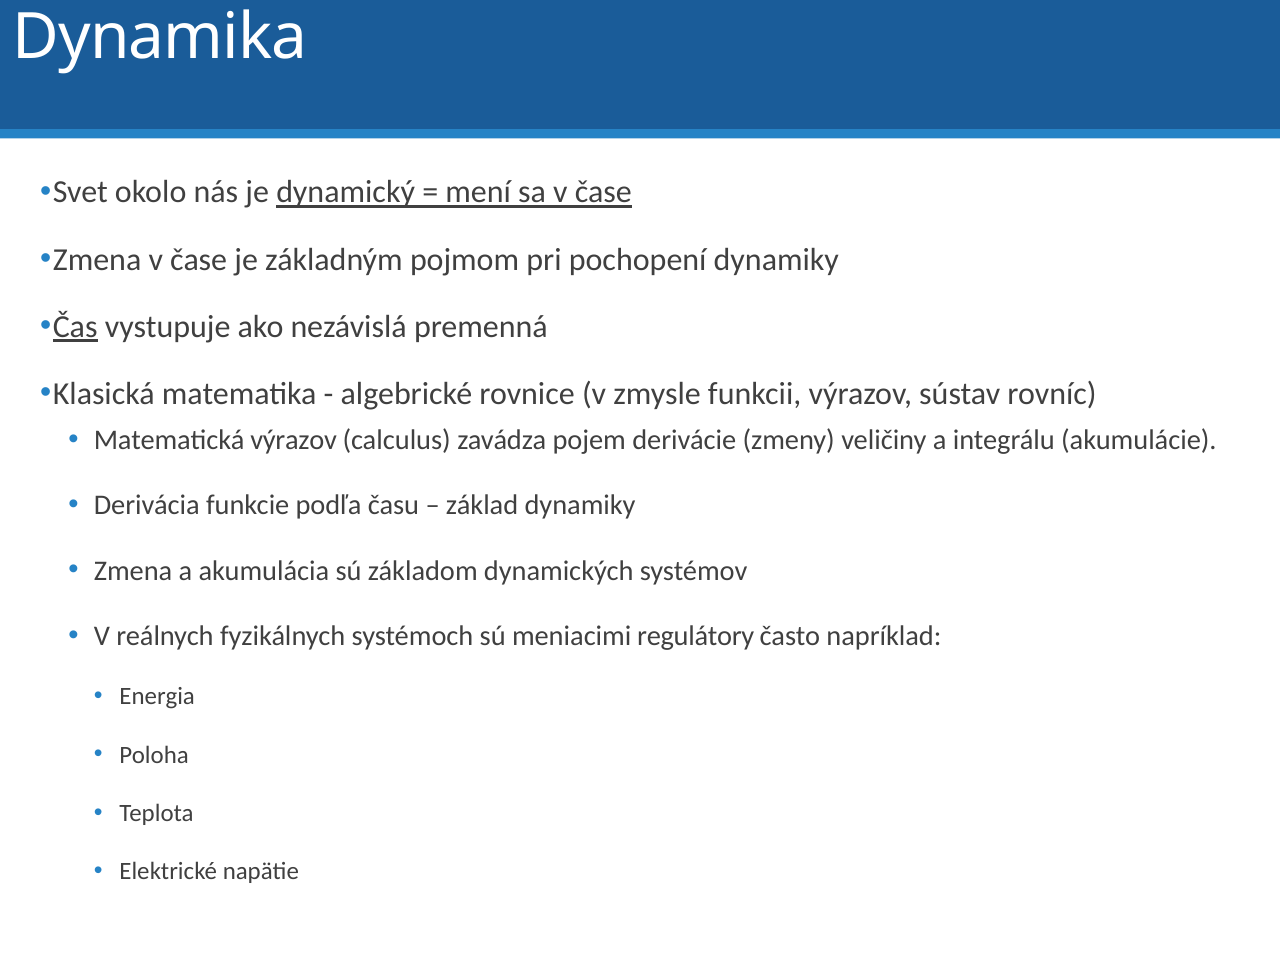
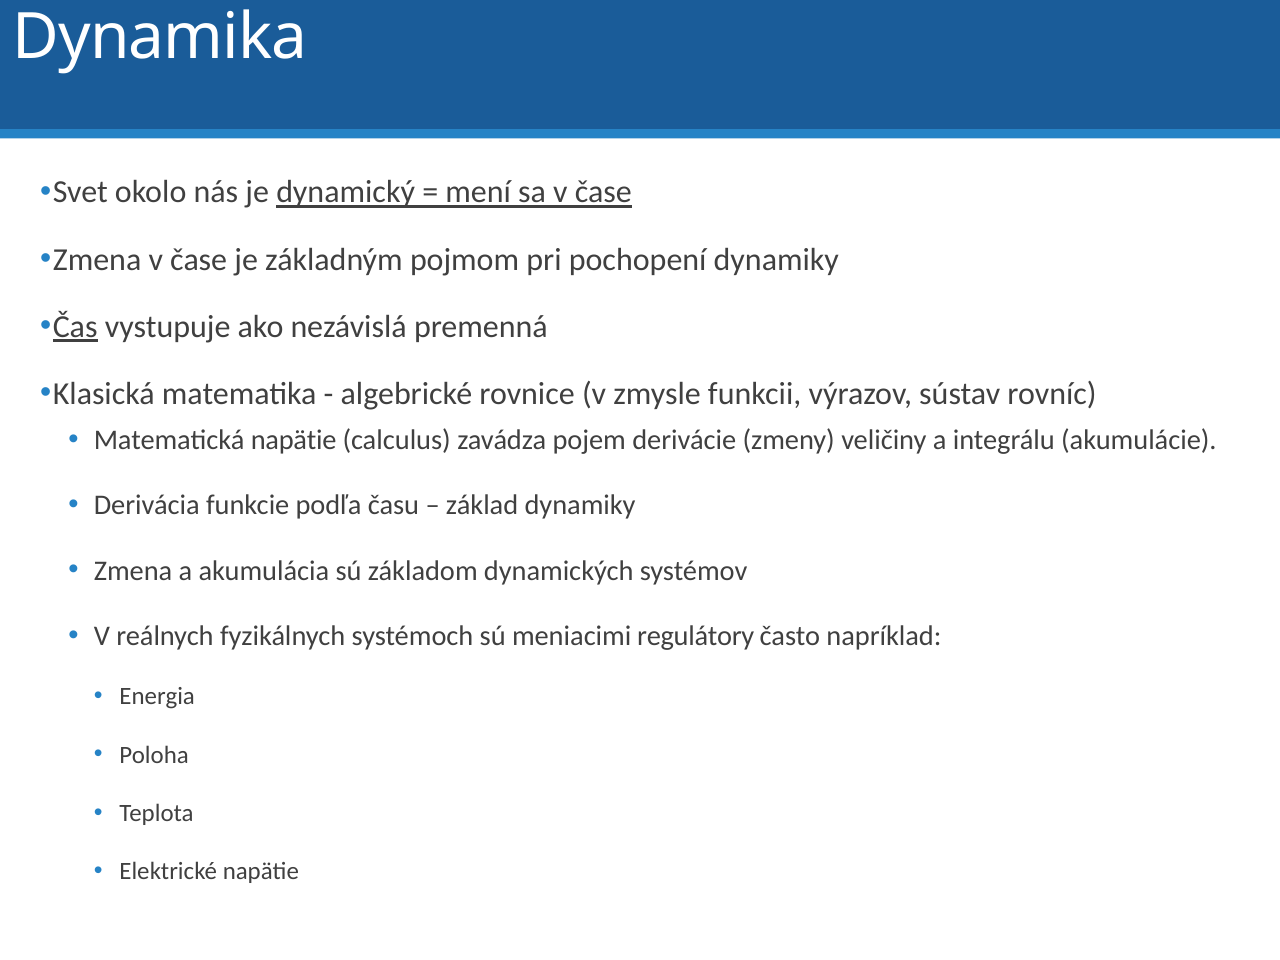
Matematická výrazov: výrazov -> napätie
